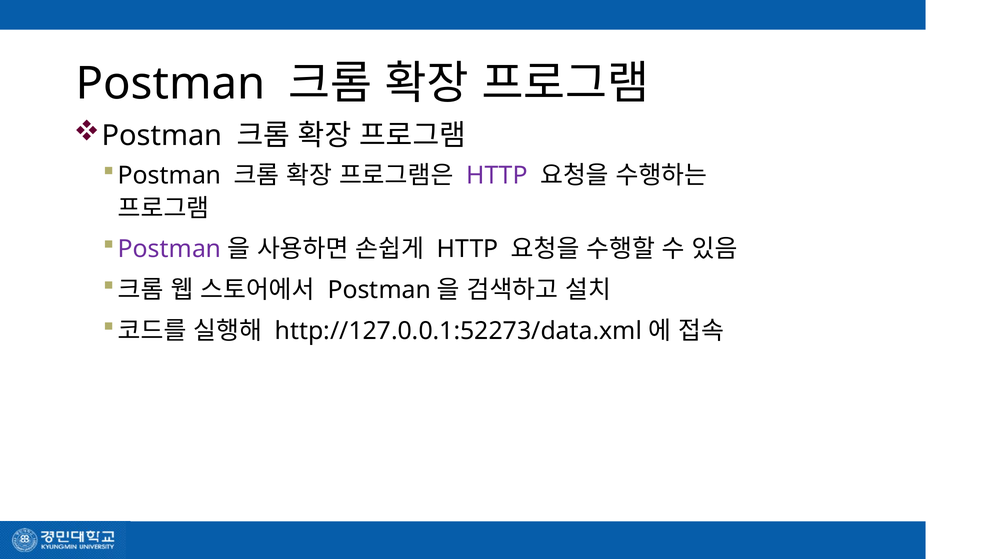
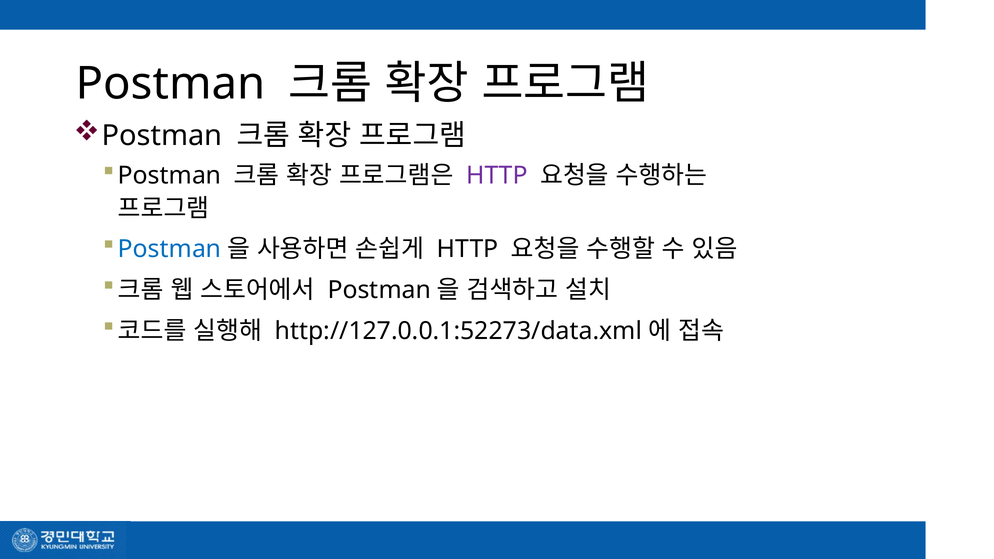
Postman at (170, 249) colour: purple -> blue
